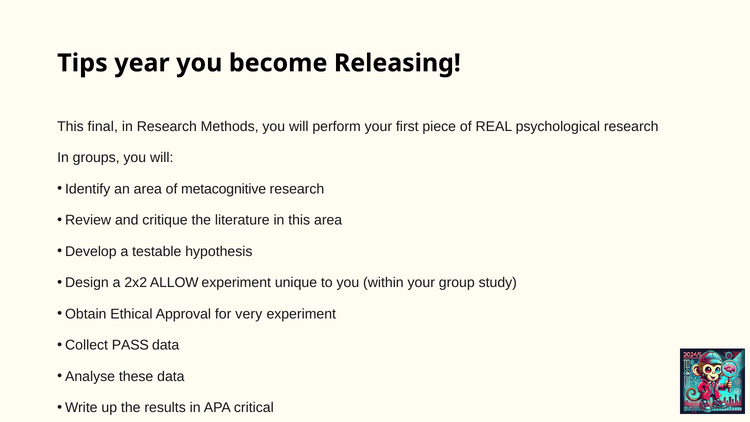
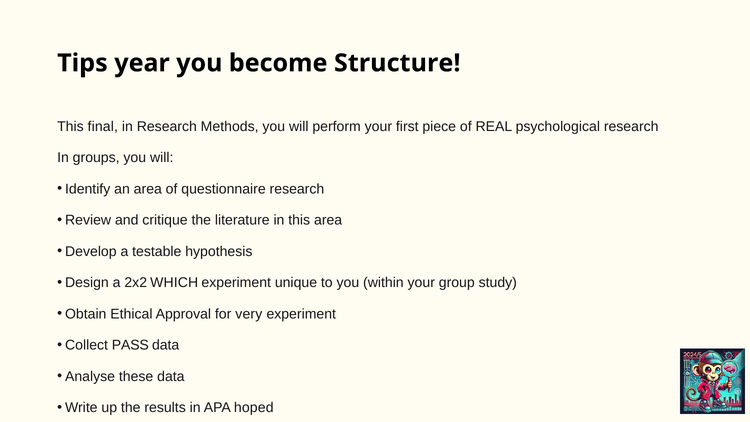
Releasing: Releasing -> Structure
metacognitive: metacognitive -> questionnaire
ALLOW: ALLOW -> WHICH
critical: critical -> hoped
